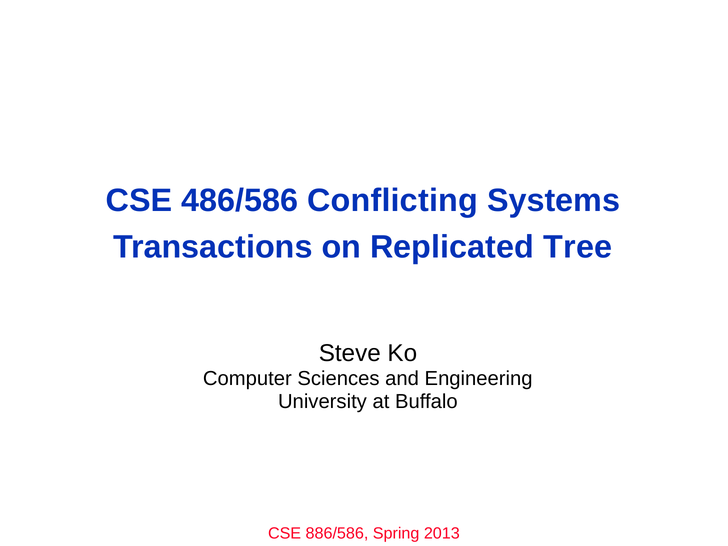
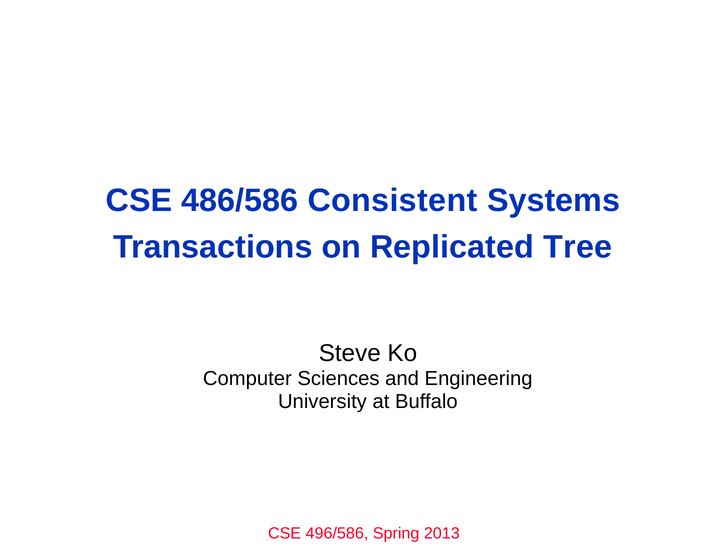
Conflicting: Conflicting -> Consistent
886/586: 886/586 -> 496/586
